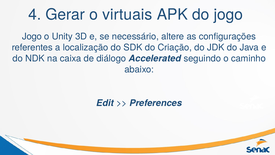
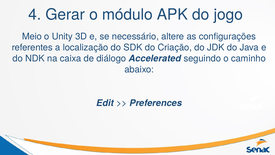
virtuais: virtuais -> módulo
Jogo at (32, 36): Jogo -> Meio
